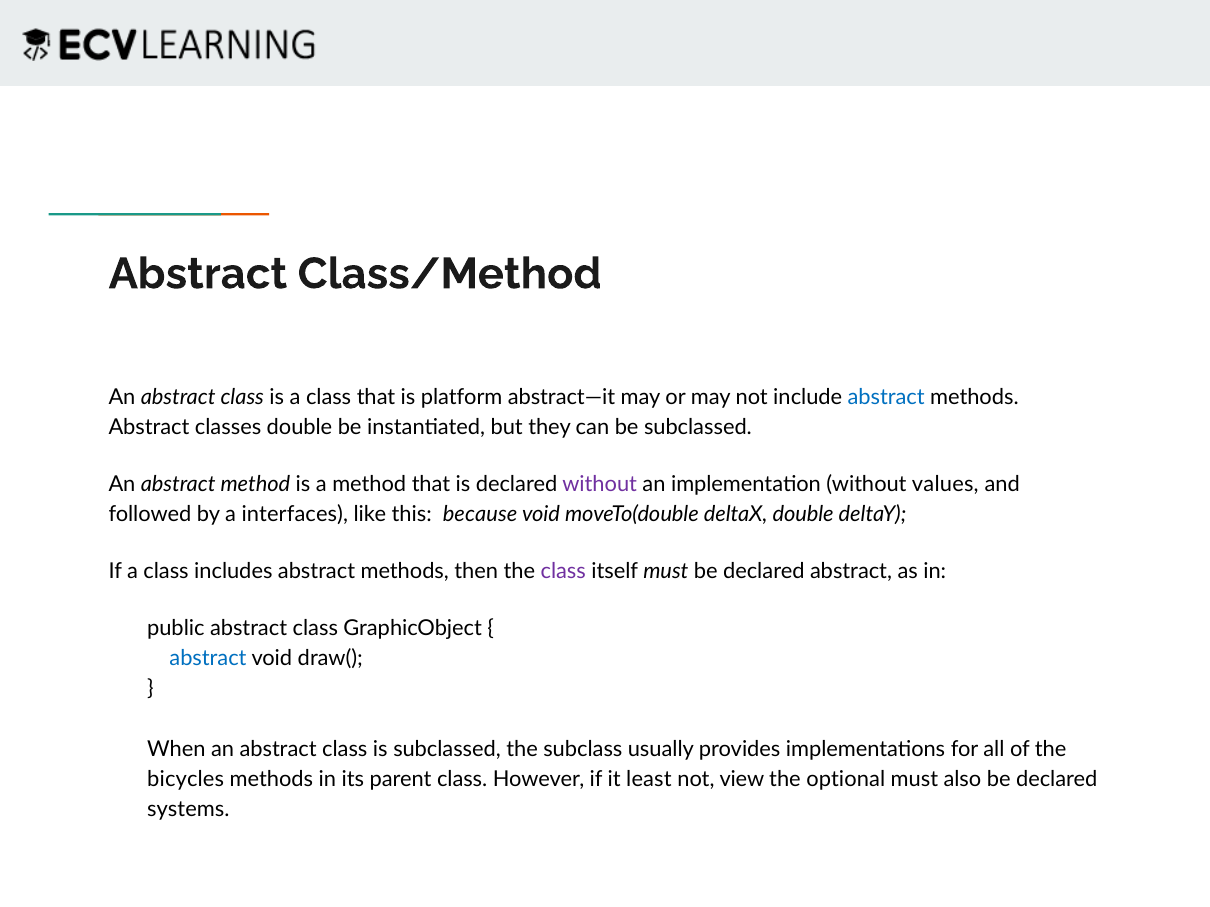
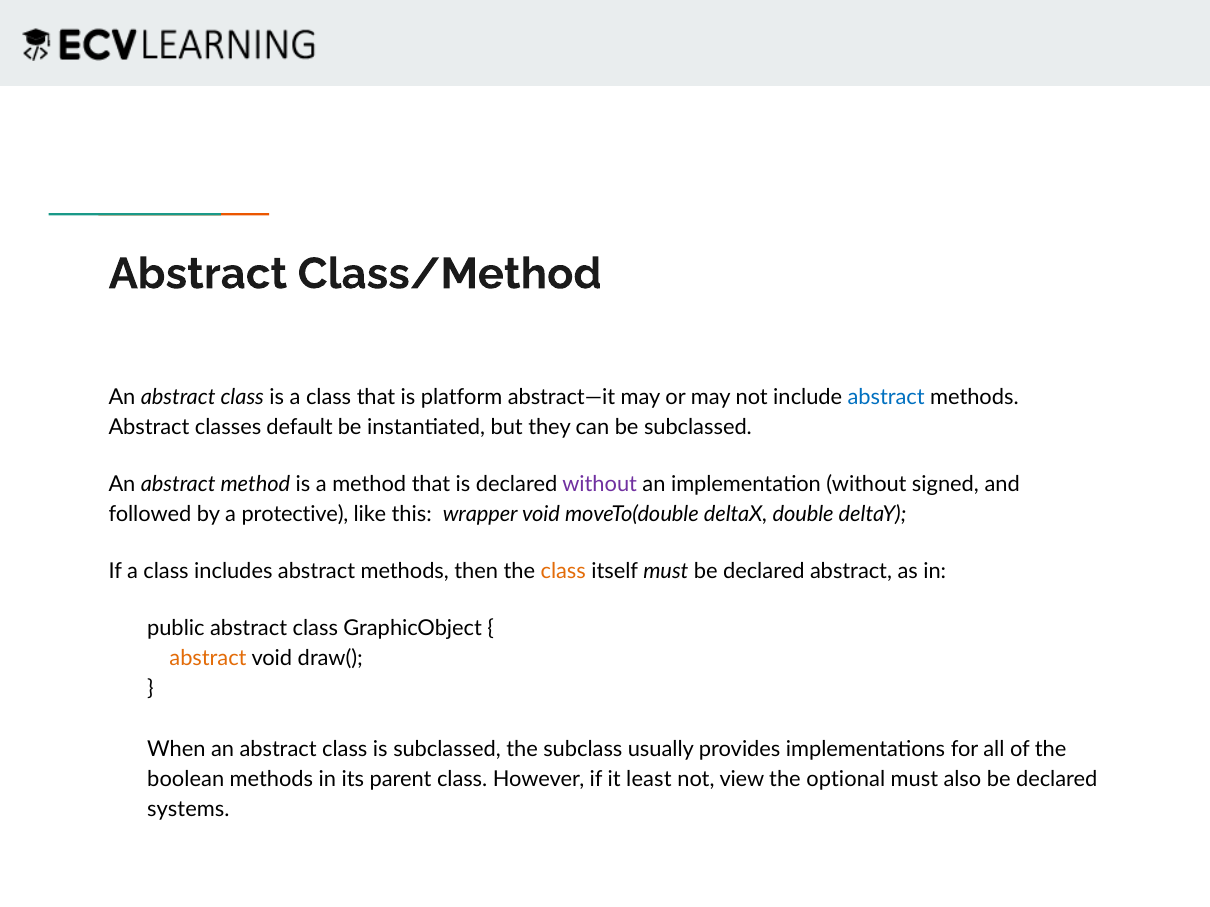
classes double: double -> default
values: values -> signed
interfaces: interfaces -> protective
because: because -> wrapper
class at (563, 572) colour: purple -> orange
abstract at (208, 659) colour: blue -> orange
bicycles: bicycles -> boolean
